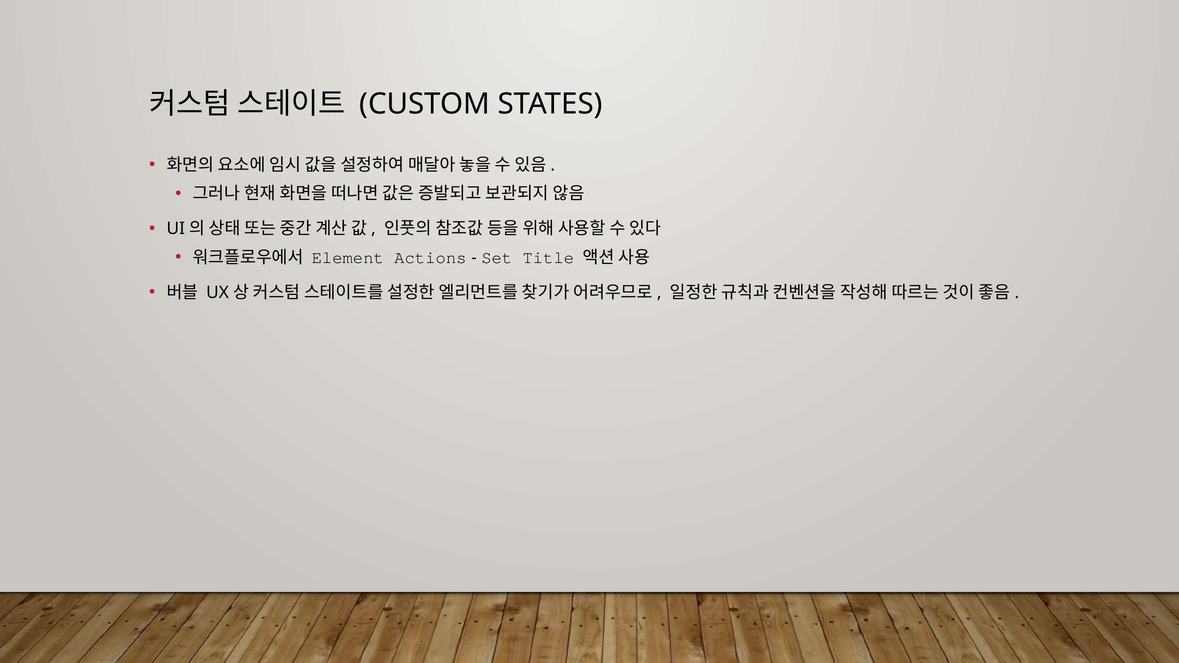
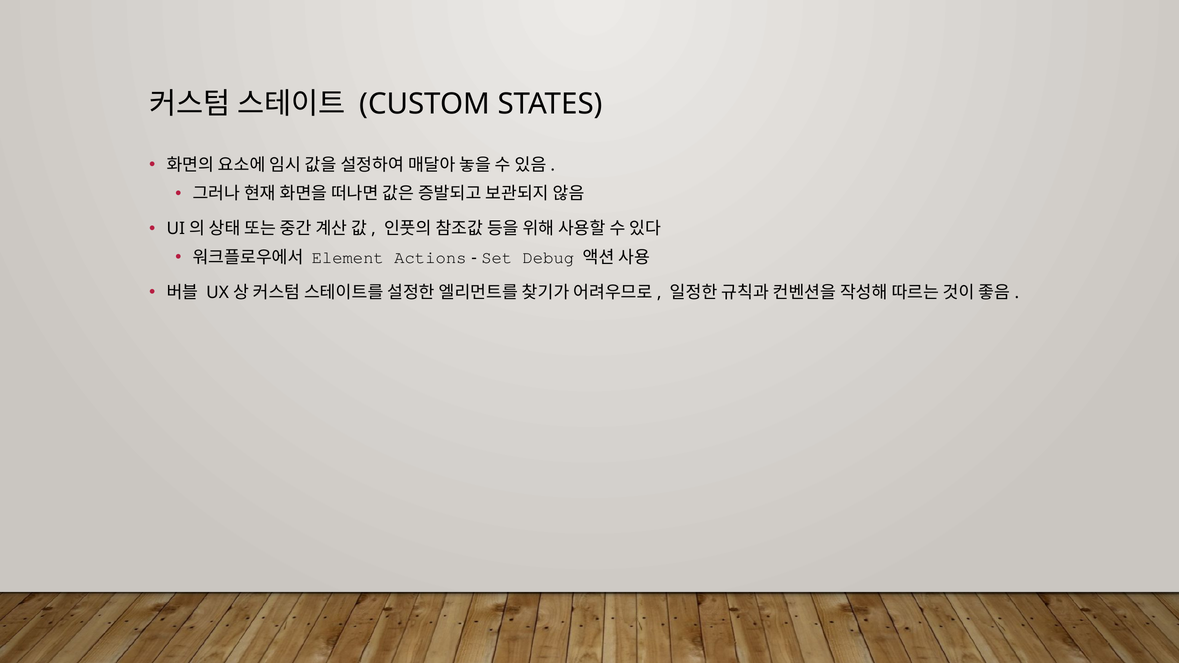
Title: Title -> Debug
